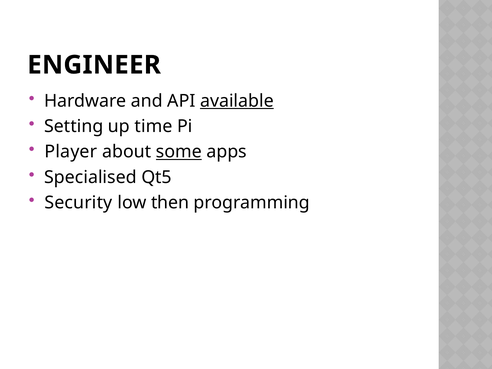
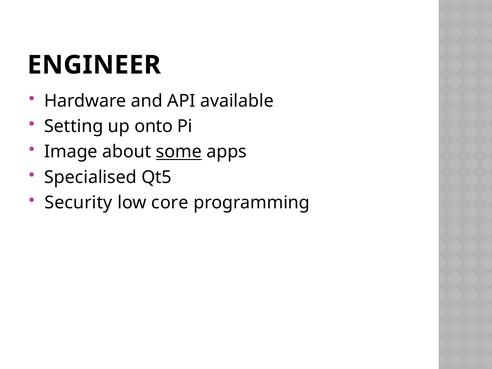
available underline: present -> none
time: time -> onto
Player: Player -> Image
then: then -> core
